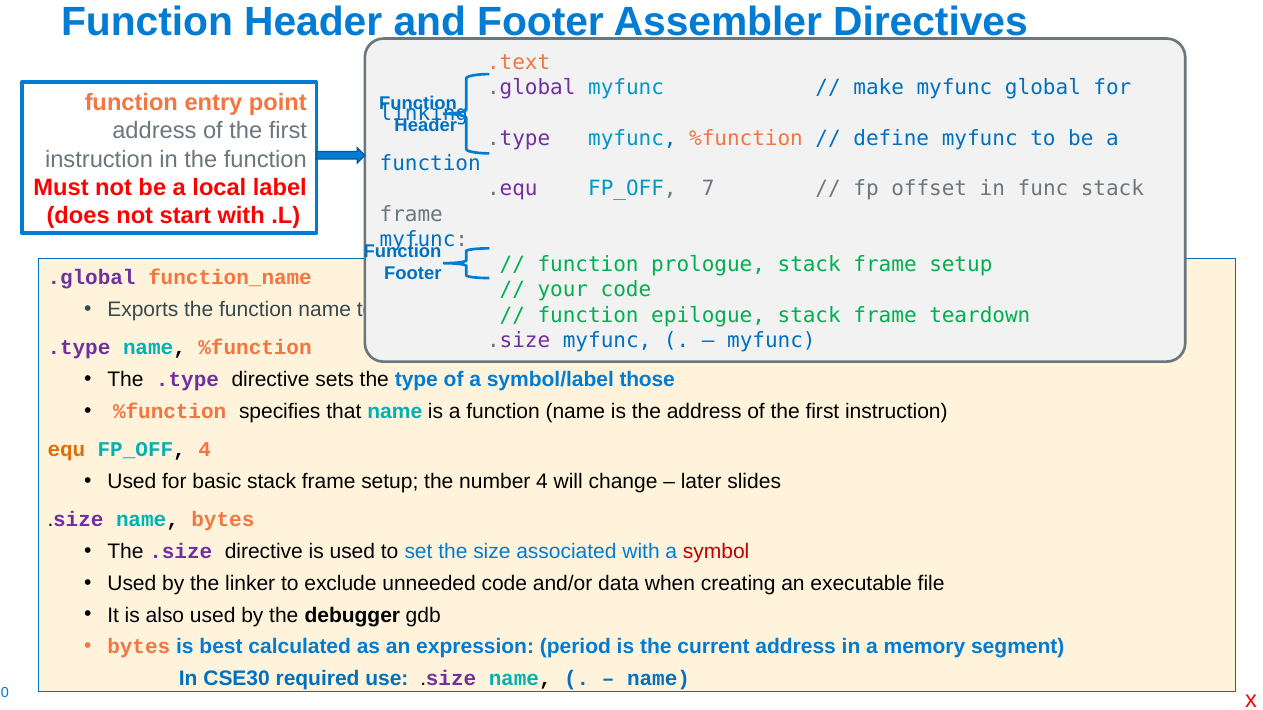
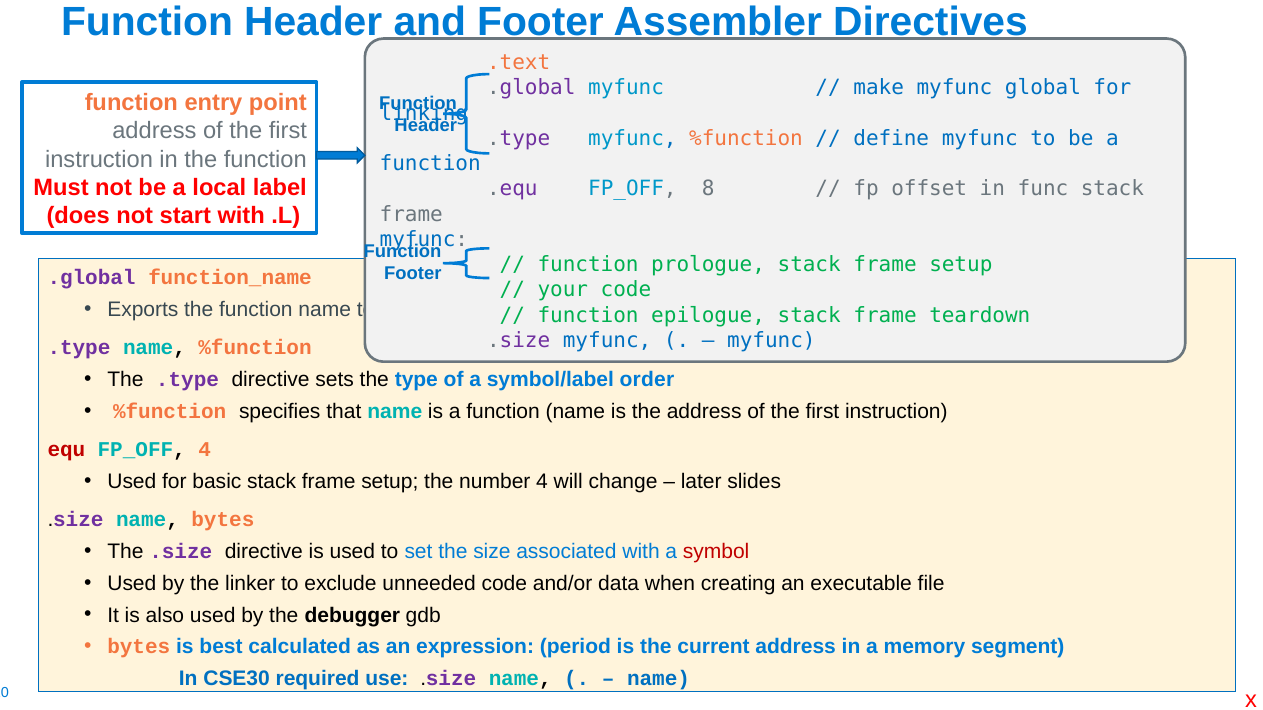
7: 7 -> 8
those: those -> order
equ colour: orange -> red
